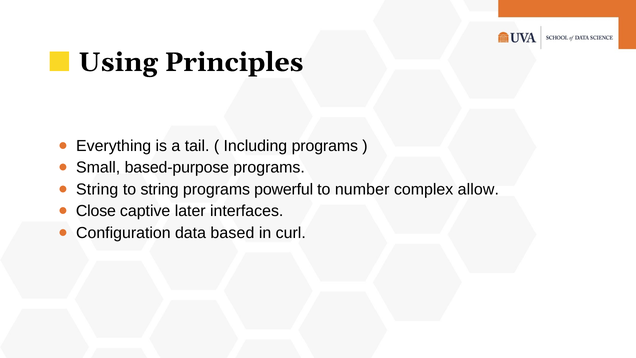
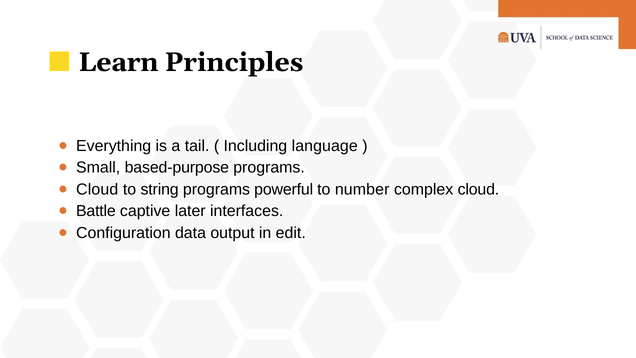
Using: Using -> Learn
Including programs: programs -> language
String at (97, 189): String -> Cloud
complex allow: allow -> cloud
Close: Close -> Battle
based: based -> output
curl: curl -> edit
